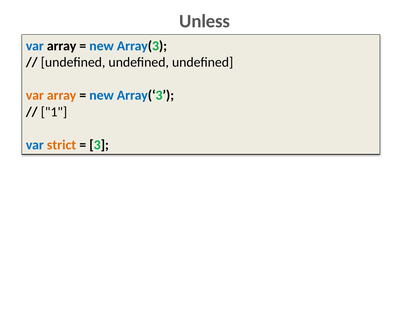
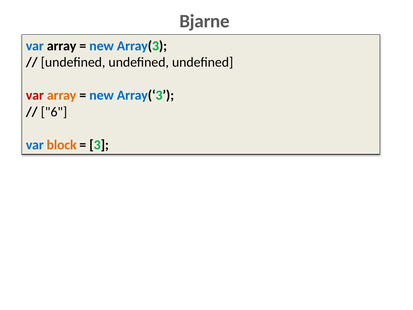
Unless: Unless -> Bjarne
var at (35, 95) colour: orange -> red
1: 1 -> 6
strict: strict -> block
